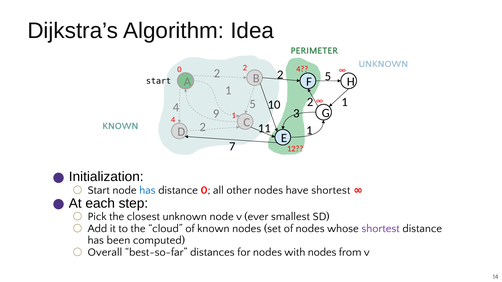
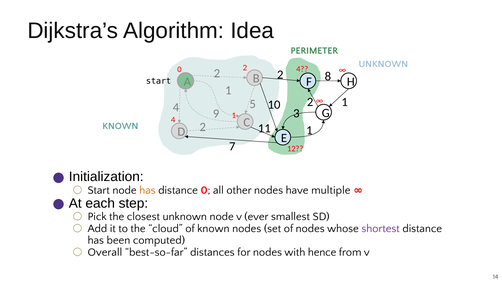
2 5: 5 -> 8
has at (147, 190) colour: blue -> orange
have shortest: shortest -> multiple
with nodes: nodes -> hence
